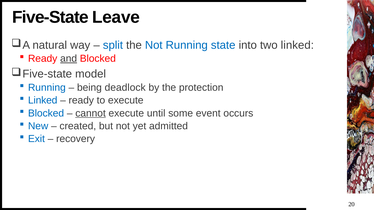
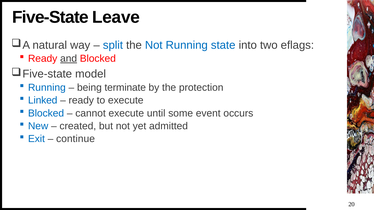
two linked: linked -> eflags
deadlock: deadlock -> terminate
cannot underline: present -> none
recovery: recovery -> continue
